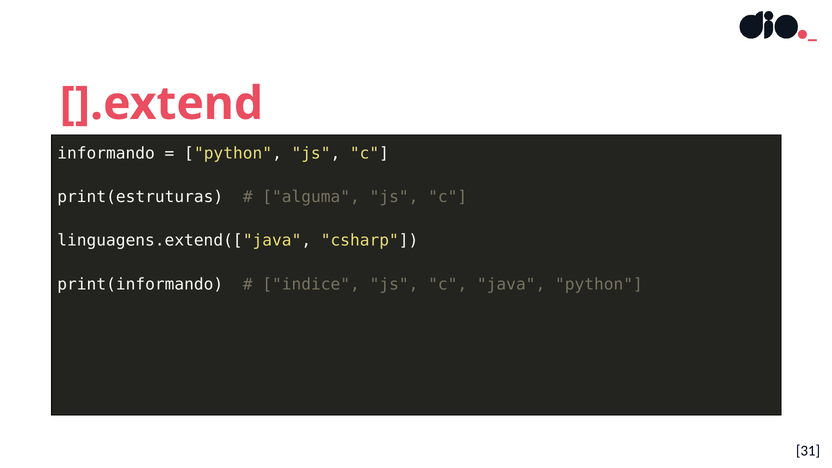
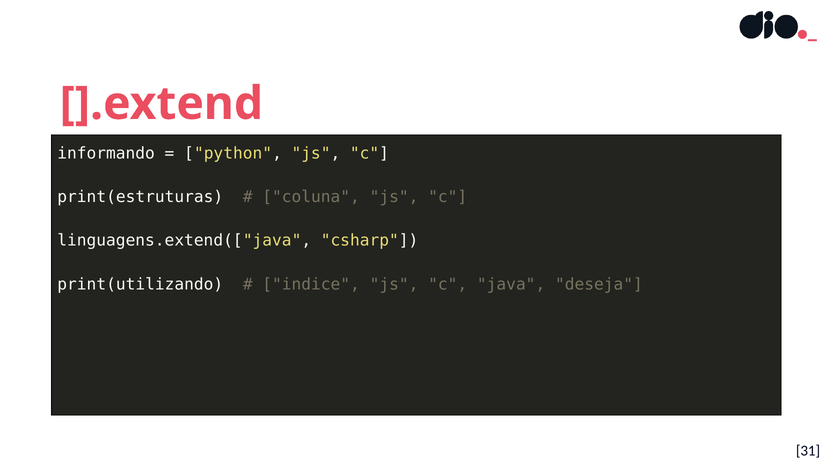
alguma: alguma -> coluna
print(informando: print(informando -> print(utilizando
java python: python -> deseja
